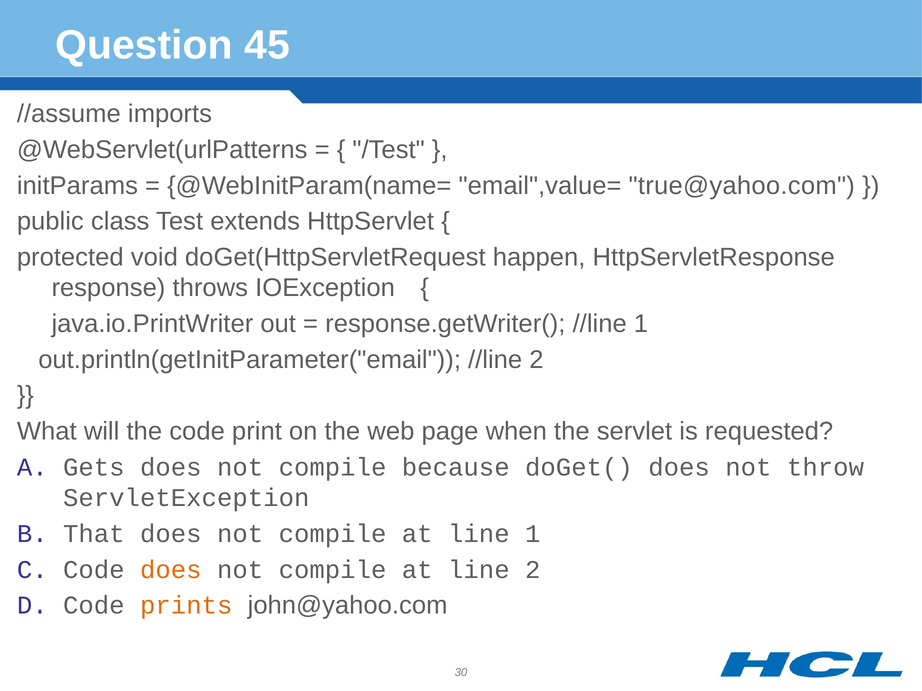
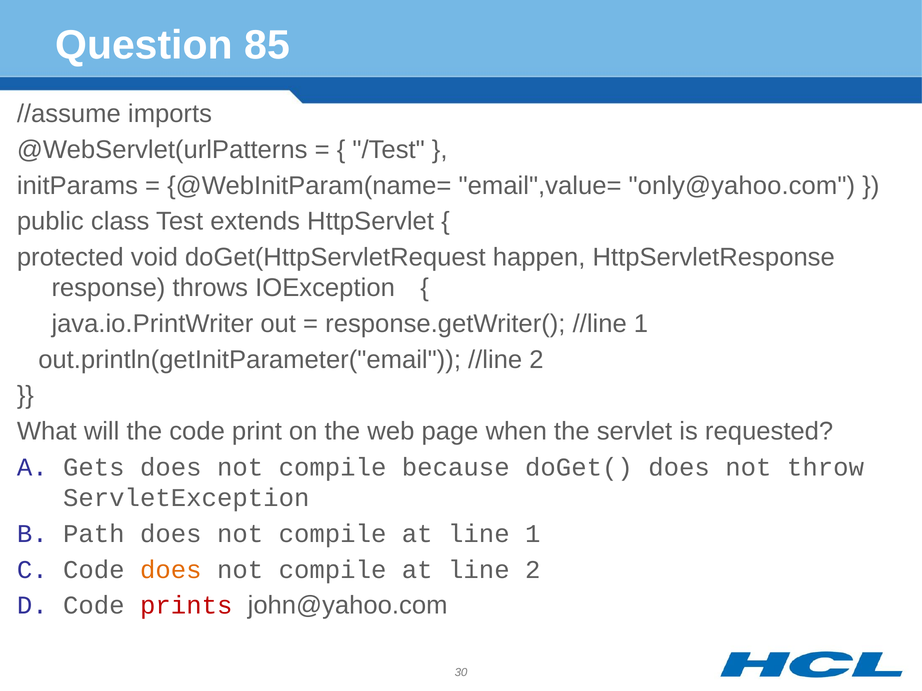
45: 45 -> 85
true@yahoo.com: true@yahoo.com -> only@yahoo.com
That: That -> Path
prints colour: orange -> red
